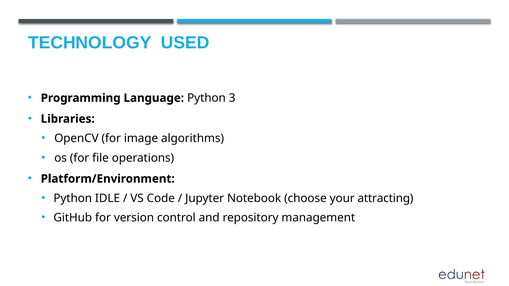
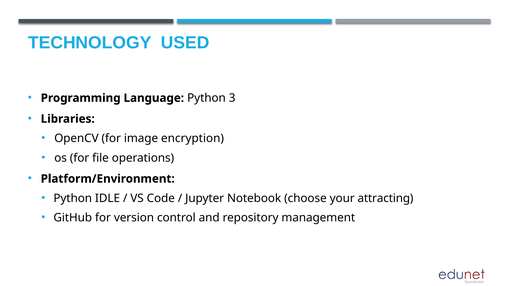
algorithms: algorithms -> encryption
